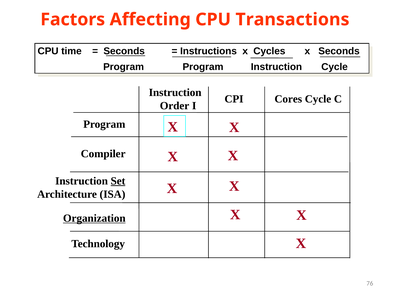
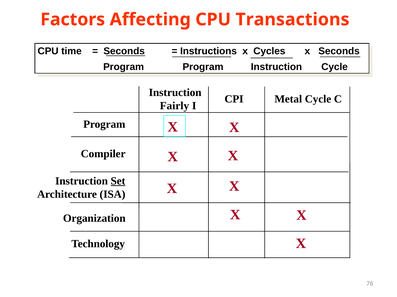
Cores: Cores -> Metal
Order: Order -> Fairly
Organization underline: present -> none
